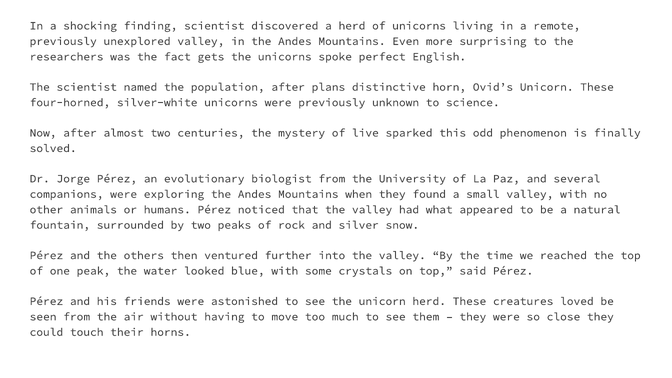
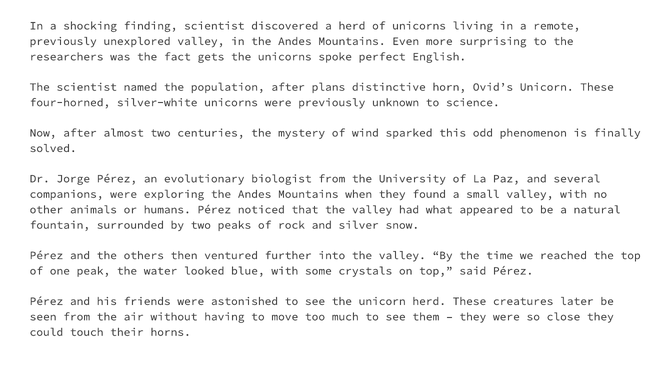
live: live -> wind
loved: loved -> later
